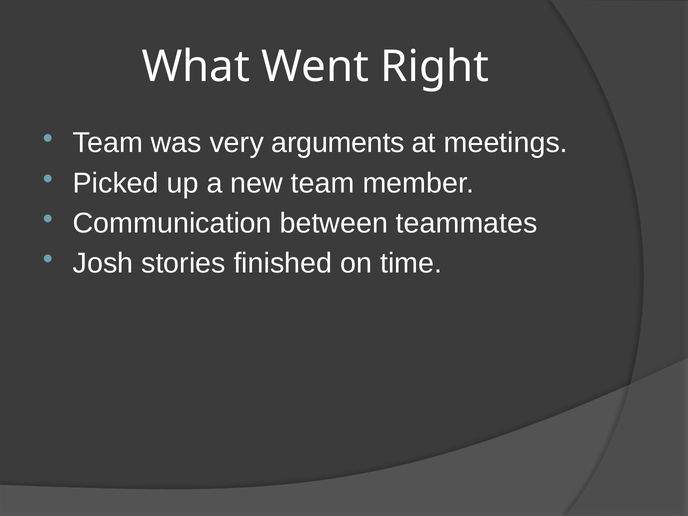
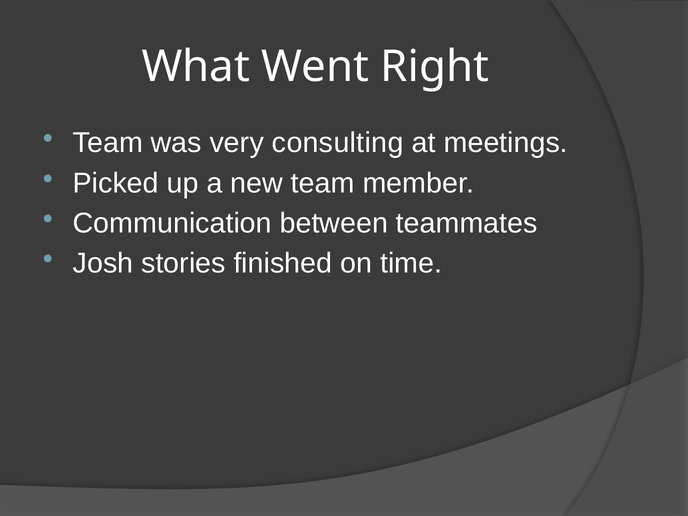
arguments: arguments -> consulting
